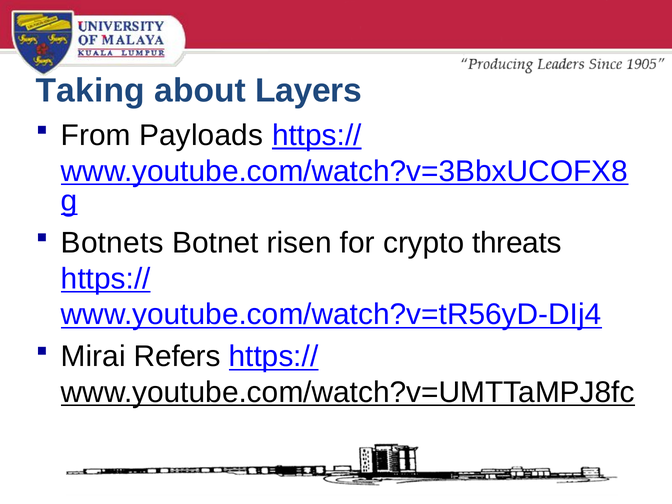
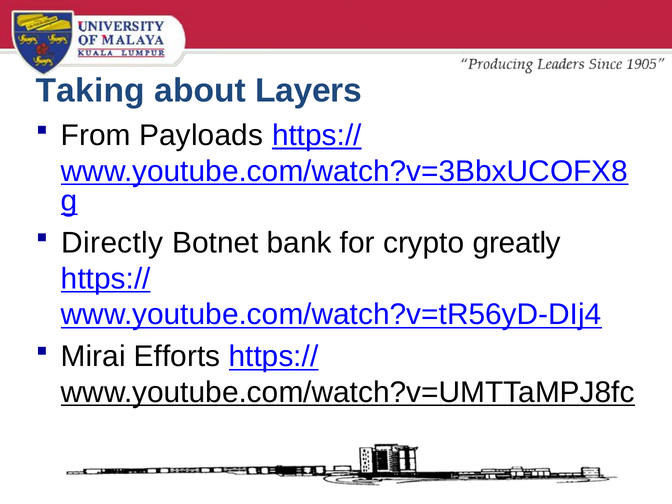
Botnets: Botnets -> Directly
risen: risen -> bank
threats: threats -> greatly
Refers: Refers -> Efforts
